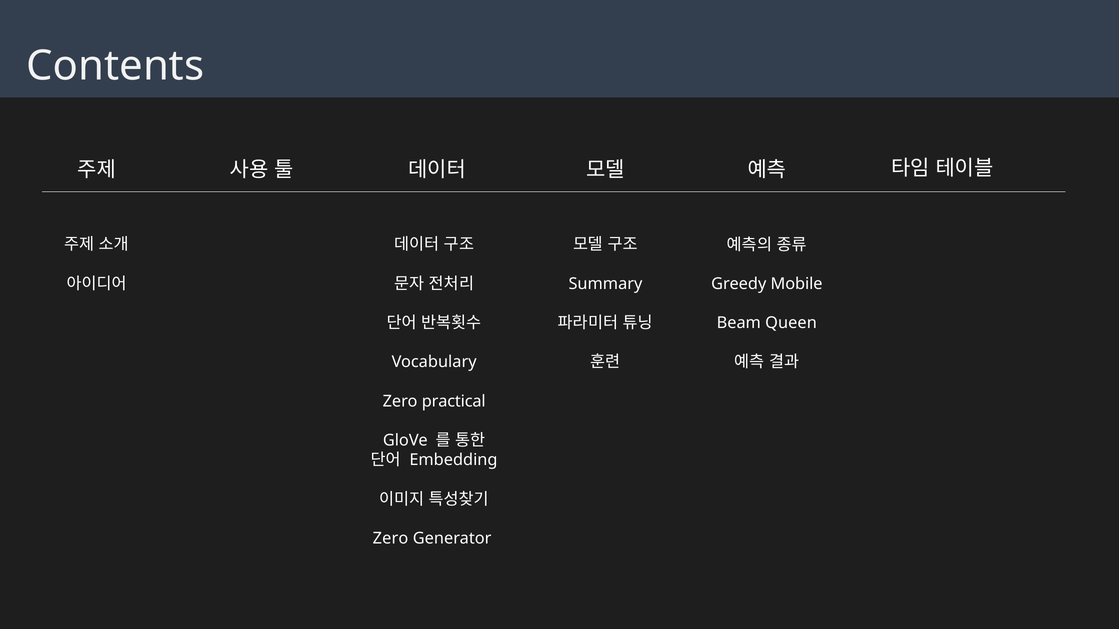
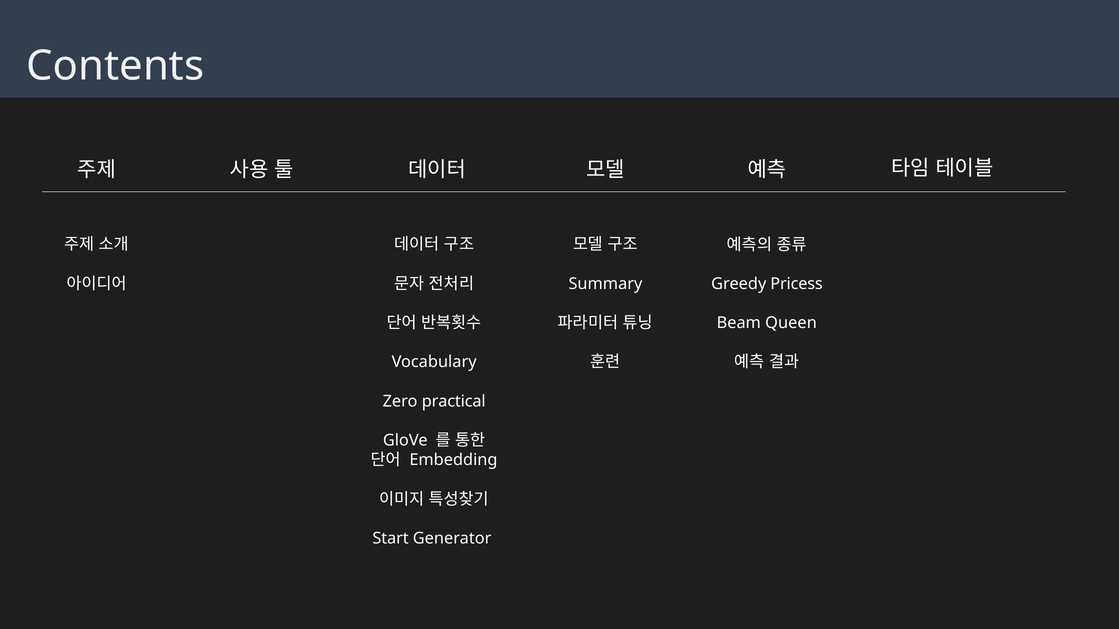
Mobile: Mobile -> Pricess
Zero at (390, 539): Zero -> Start
